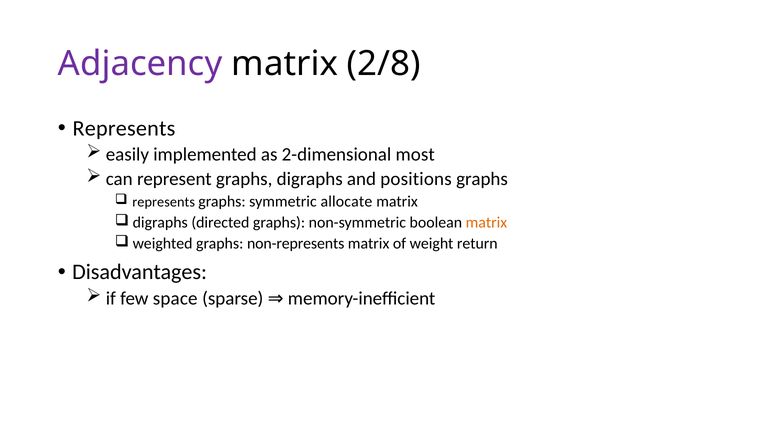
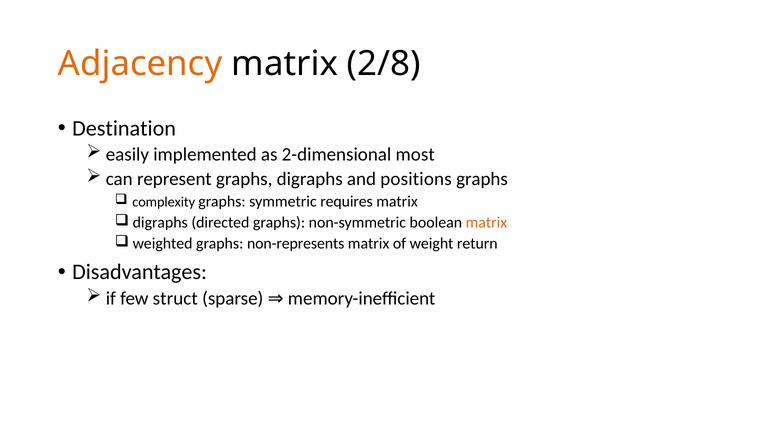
Adjacency colour: purple -> orange
Represents at (124, 128): Represents -> Destination
represents at (164, 202): represents -> complexity
allocate: allocate -> requires
space: space -> struct
